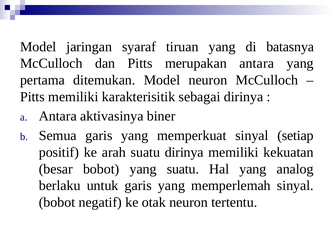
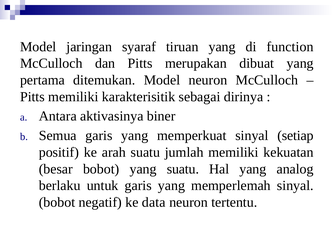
batasnya: batasnya -> function
merupakan antara: antara -> dibuat
suatu dirinya: dirinya -> jumlah
otak: otak -> data
